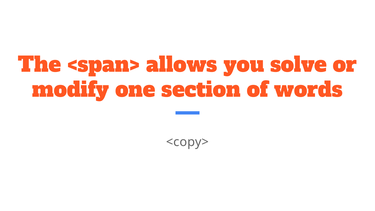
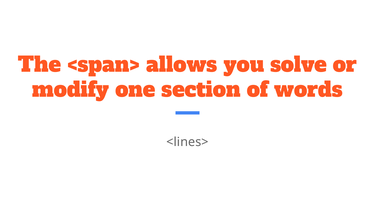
<copy>: <copy> -> <lines>
